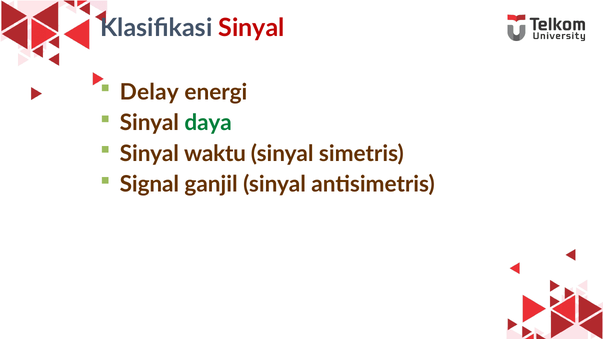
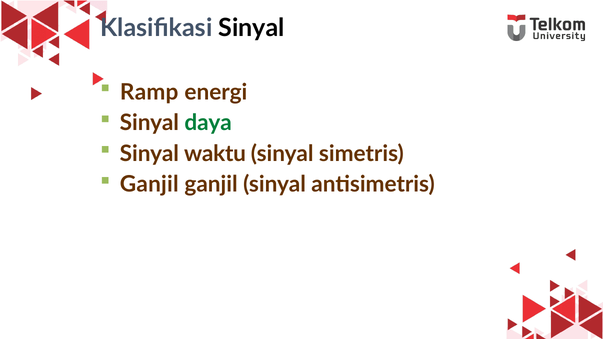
Sinyal at (251, 28) colour: red -> black
Delay: Delay -> Ramp
Signal at (149, 184): Signal -> Ganjil
